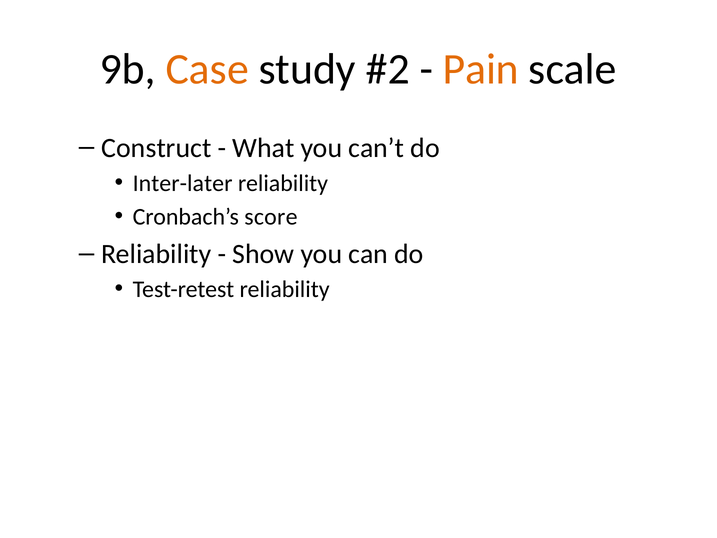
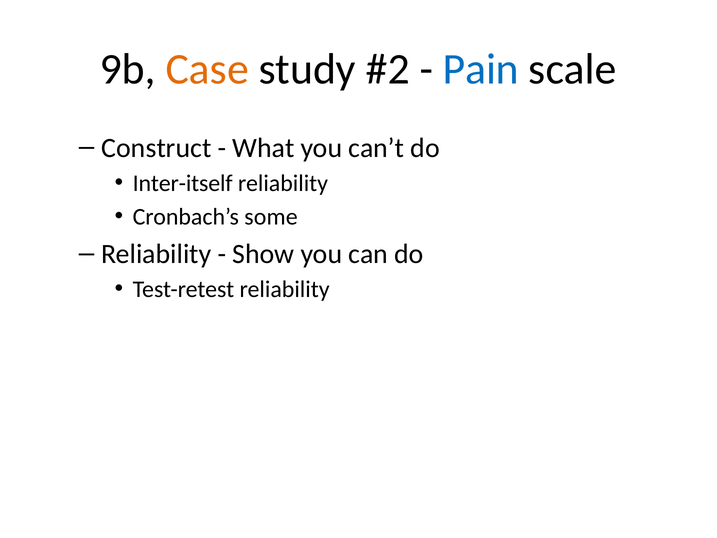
Pain colour: orange -> blue
Inter-later: Inter-later -> Inter-itself
score: score -> some
